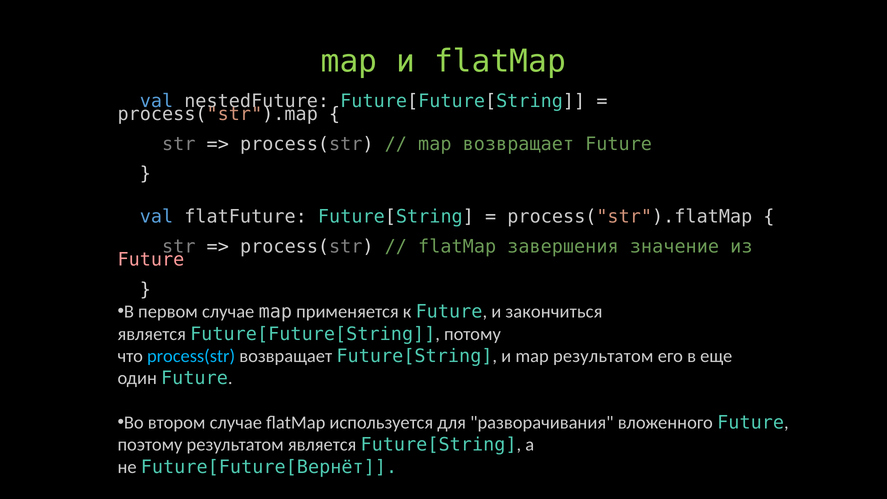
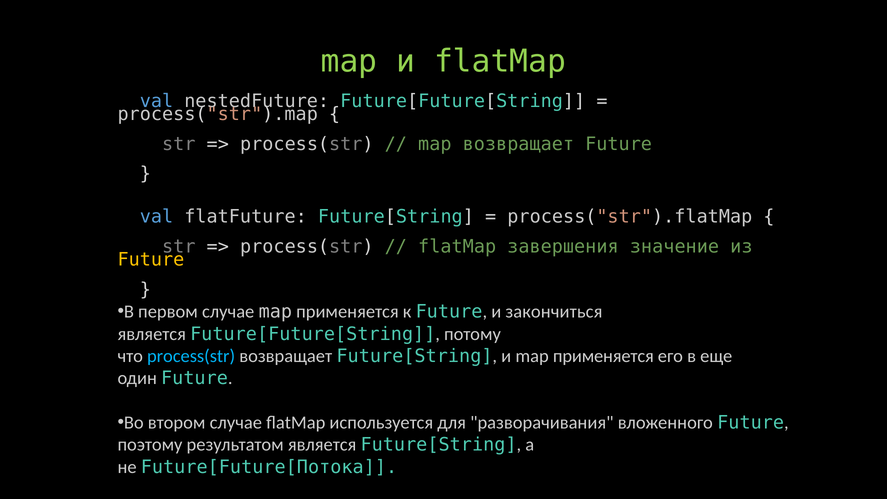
Future at (151, 260) colour: pink -> yellow
и map результатом: результатом -> применяется
Future[Future[Вернёт: Future[Future[Вернёт -> Future[Future[Потока
